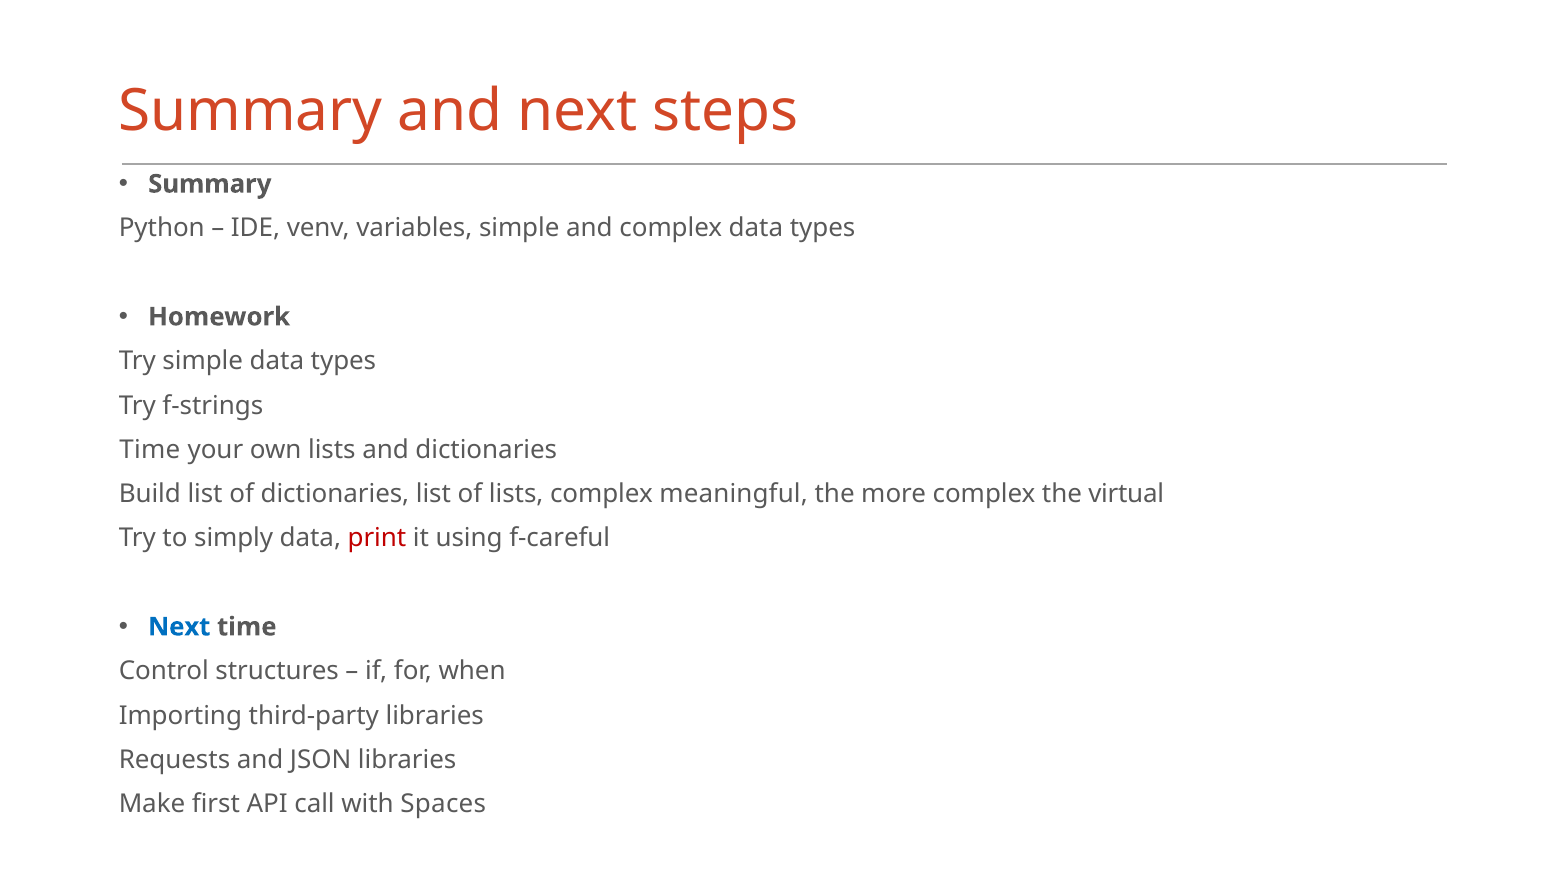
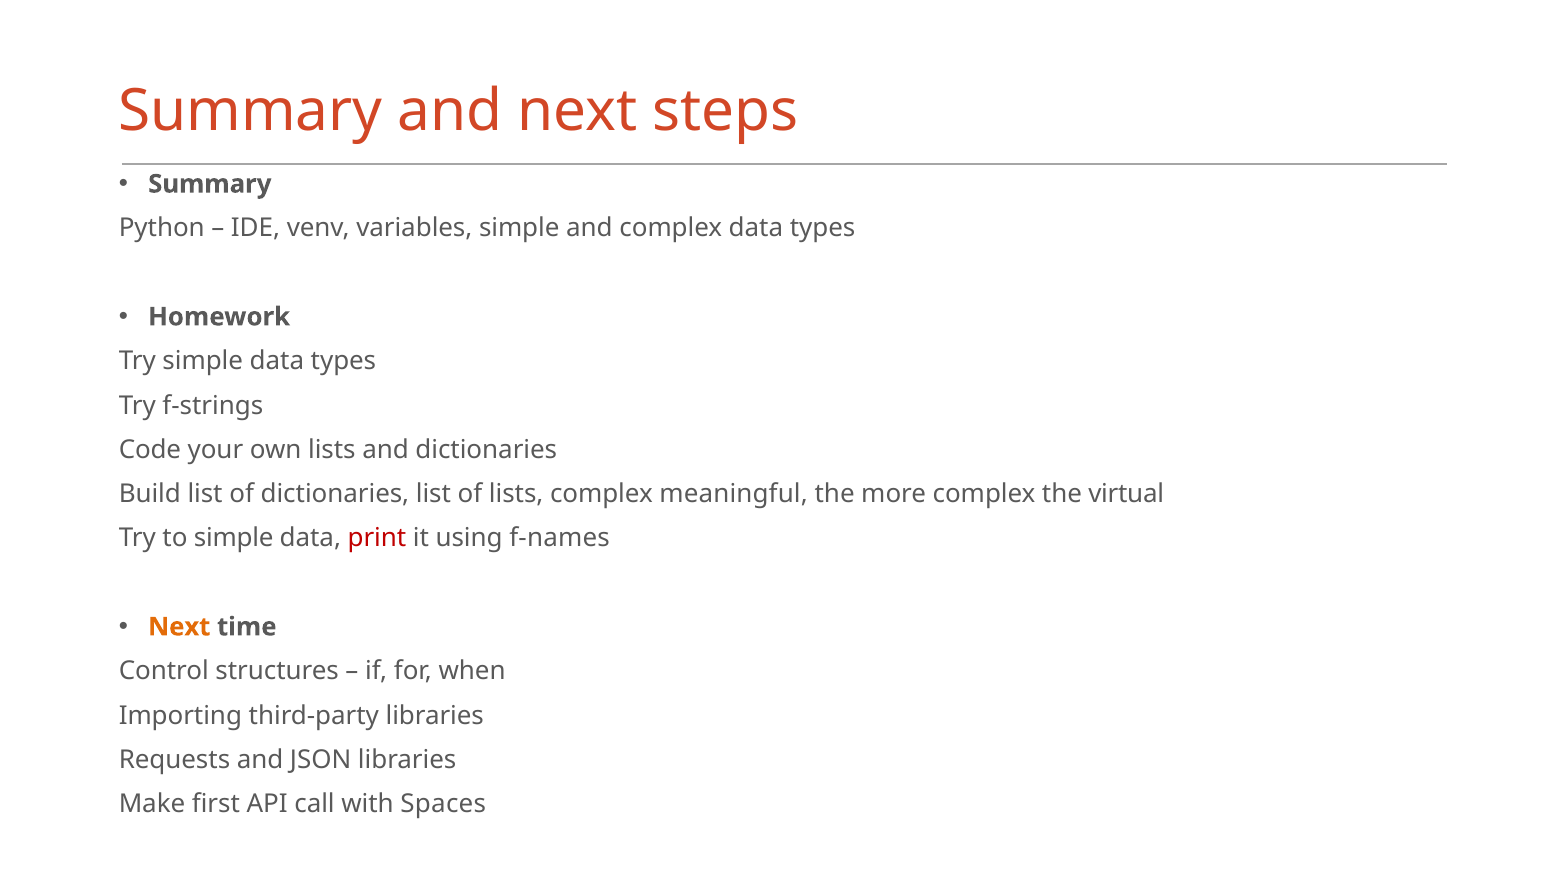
Time at (150, 450): Time -> Code
to simply: simply -> simple
f-careful: f-careful -> f-names
Next at (179, 627) colour: blue -> orange
